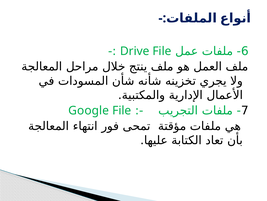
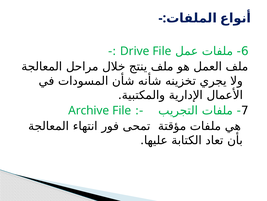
Google: Google -> Archive
